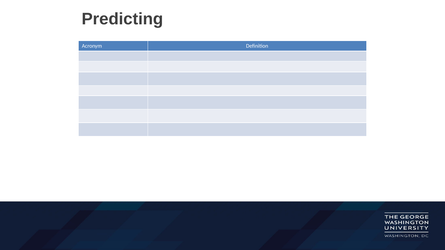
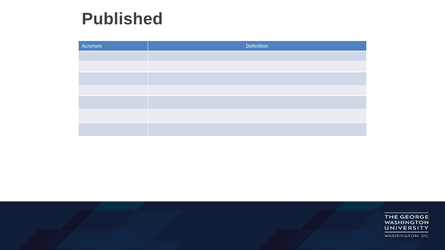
Predicting: Predicting -> Published
